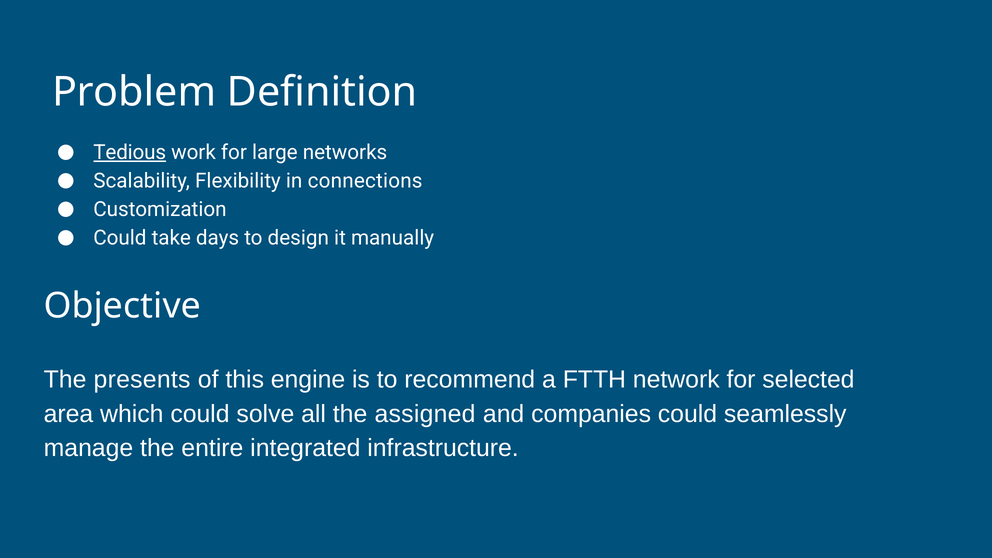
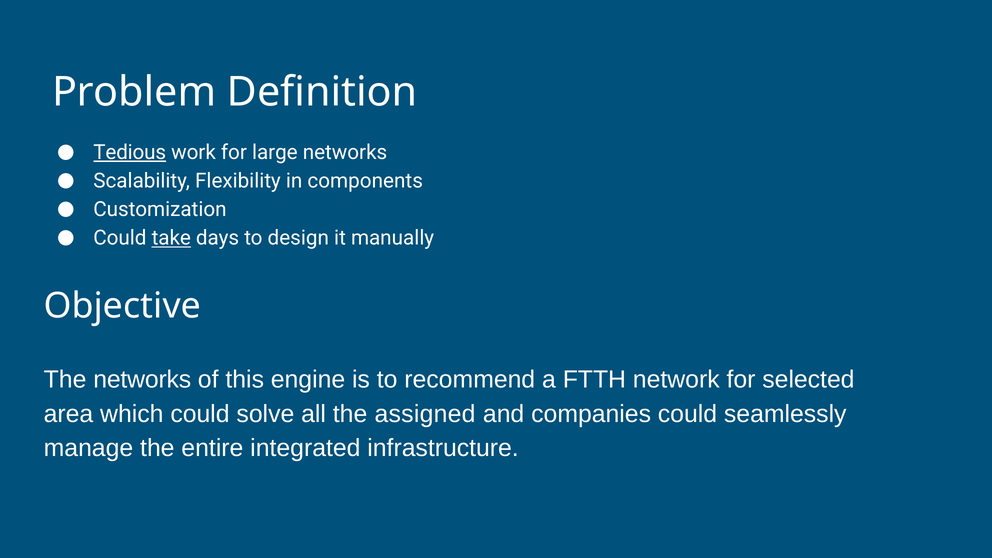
connections: connections -> components
take underline: none -> present
The presents: presents -> networks
